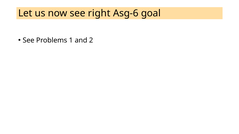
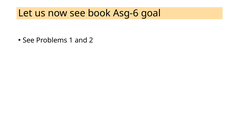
right: right -> book
